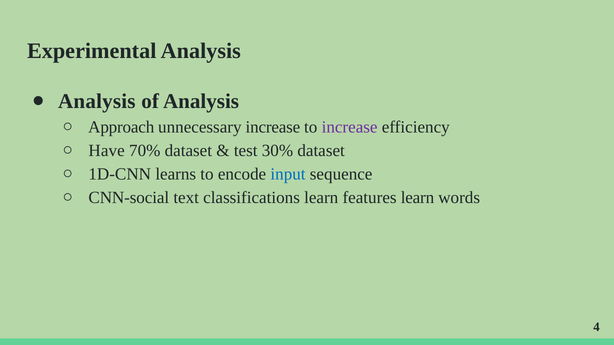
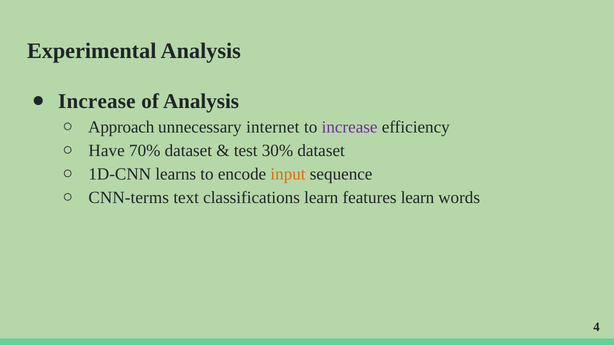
Analysis at (97, 101): Analysis -> Increase
unnecessary increase: increase -> internet
input colour: blue -> orange
CNN-social: CNN-social -> CNN-terms
